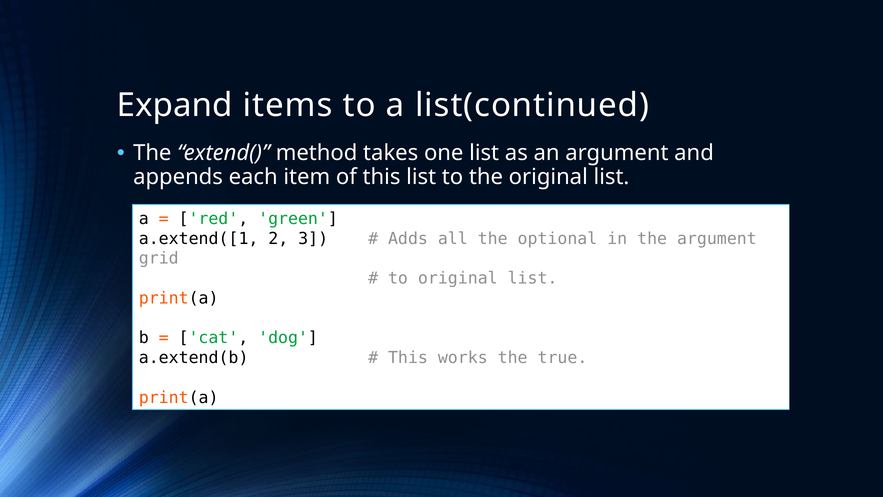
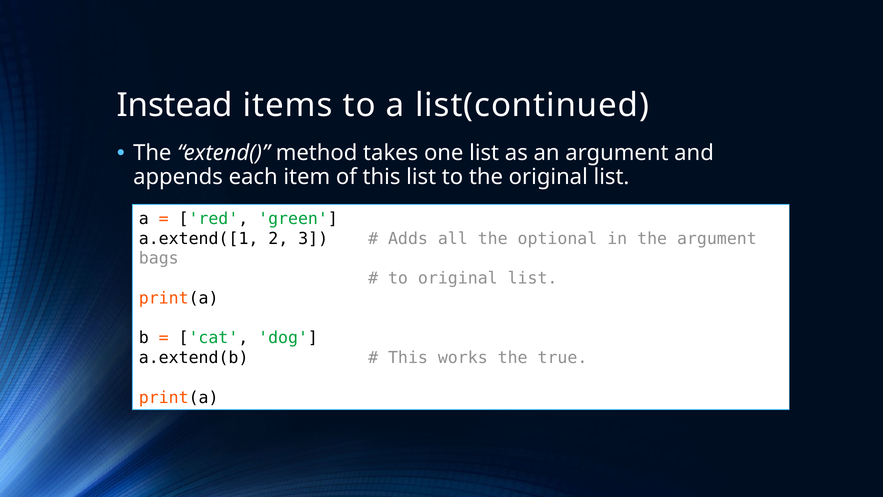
Expand: Expand -> Instead
grid: grid -> bags
